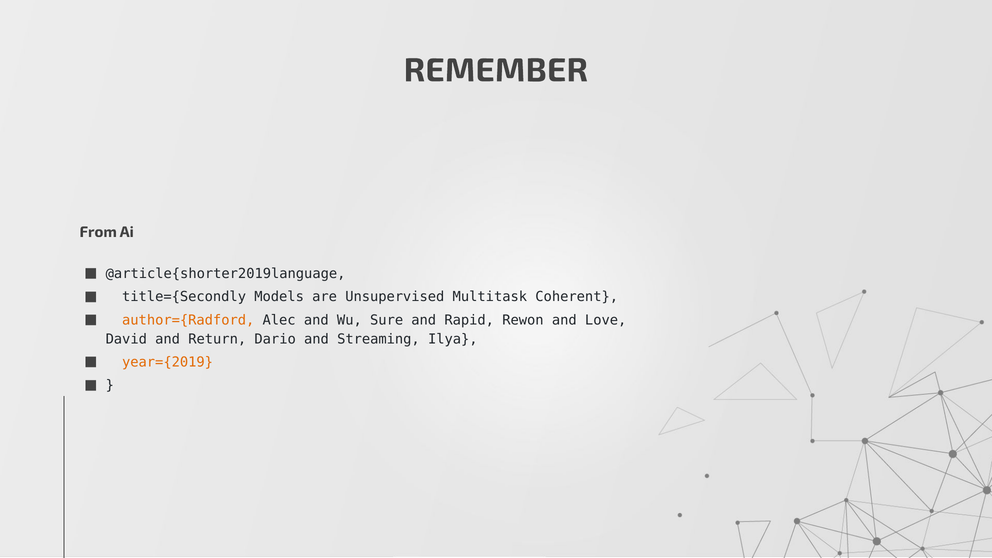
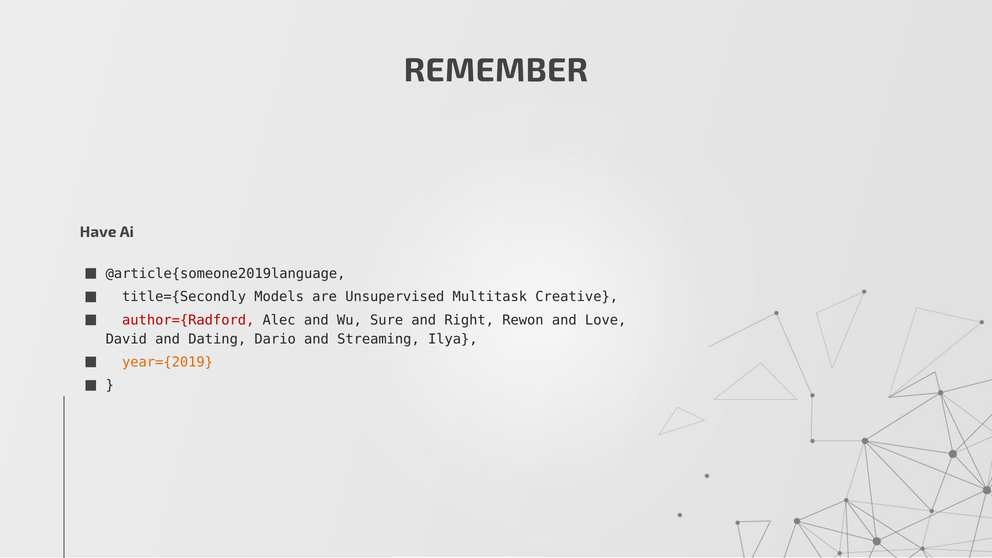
From: From -> Have
@article{shorter2019language: @article{shorter2019language -> @article{someone2019language
Coherent: Coherent -> Creative
author={Radford colour: orange -> red
Rapid: Rapid -> Right
Return: Return -> Dating
